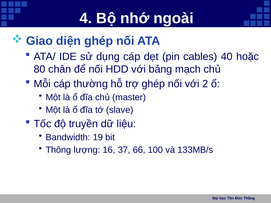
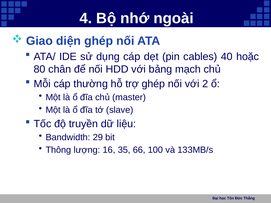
19: 19 -> 29
37: 37 -> 35
